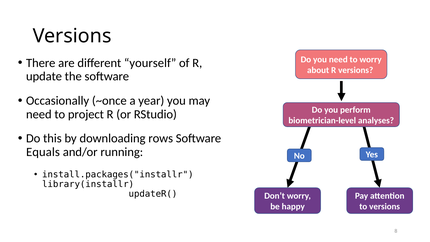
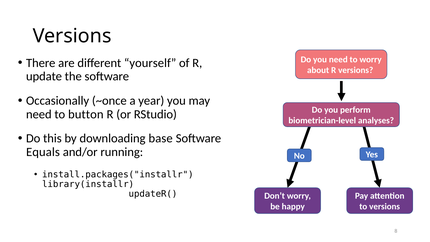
project: project -> button
rows: rows -> base
